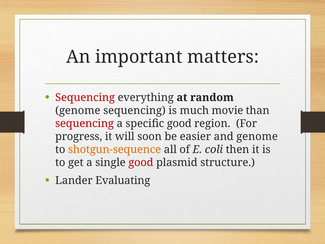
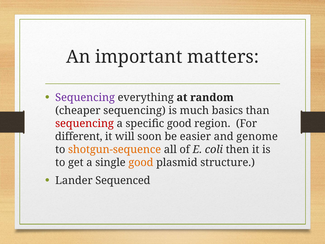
Sequencing at (85, 97) colour: red -> purple
genome at (78, 110): genome -> cheaper
movie: movie -> basics
progress: progress -> different
good at (141, 162) colour: red -> orange
Evaluating: Evaluating -> Sequenced
